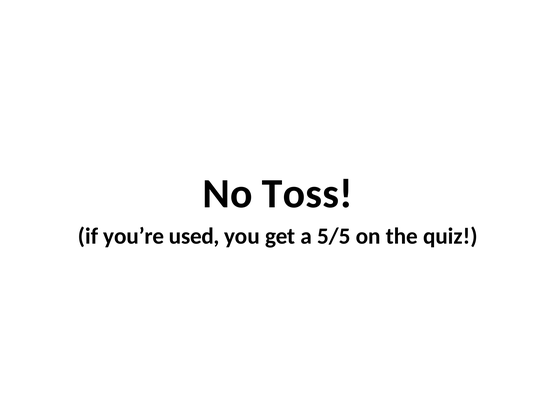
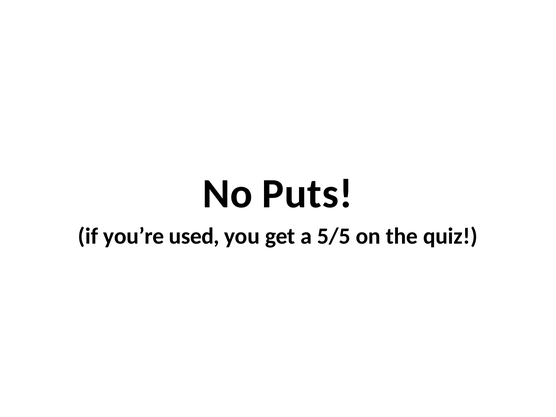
Toss: Toss -> Puts
